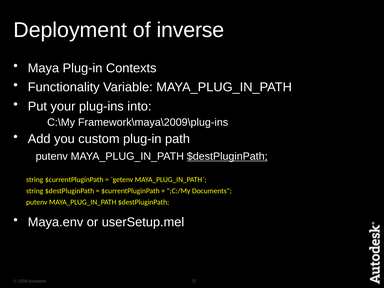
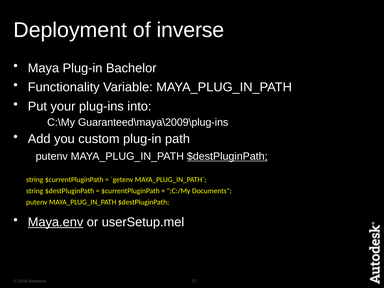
Contexts: Contexts -> Bachelor
Framework\maya\2009\plug-ins: Framework\maya\2009\plug-ins -> Guaranteed\maya\2009\plug-ins
Maya.env underline: none -> present
